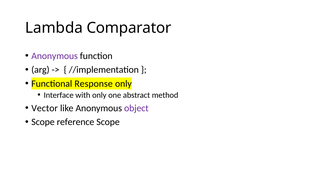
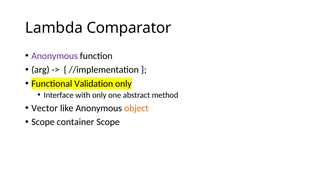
Response: Response -> Validation
object colour: purple -> orange
reference: reference -> container
